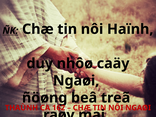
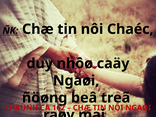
Haïnh: Haïnh -> Chaéc
